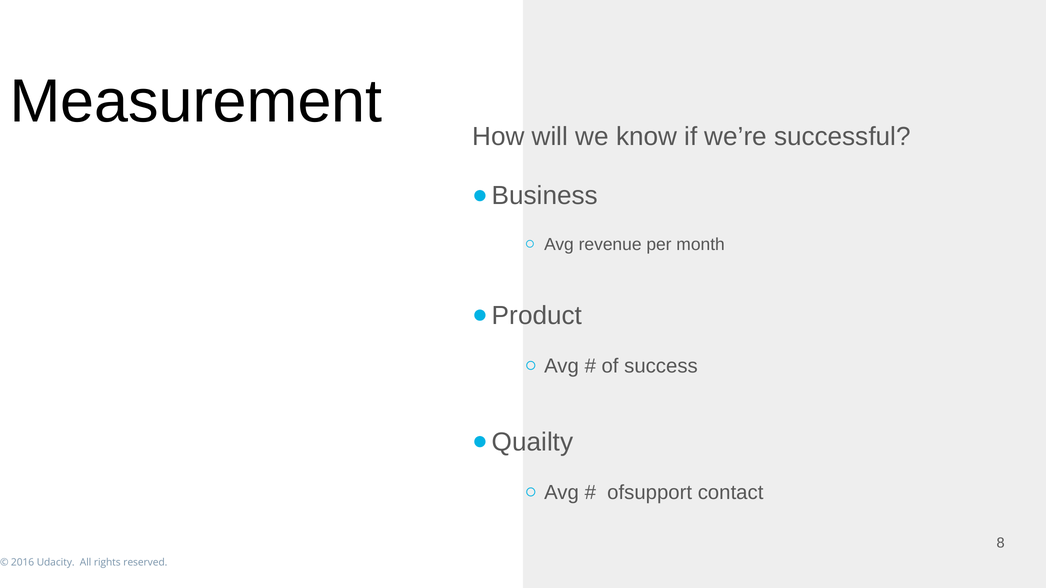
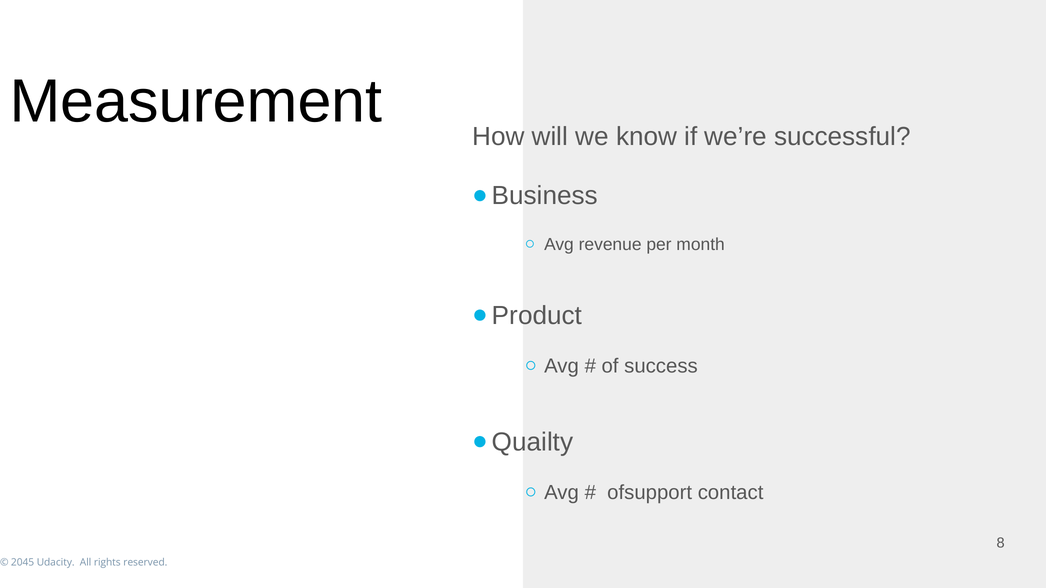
2016: 2016 -> 2045
